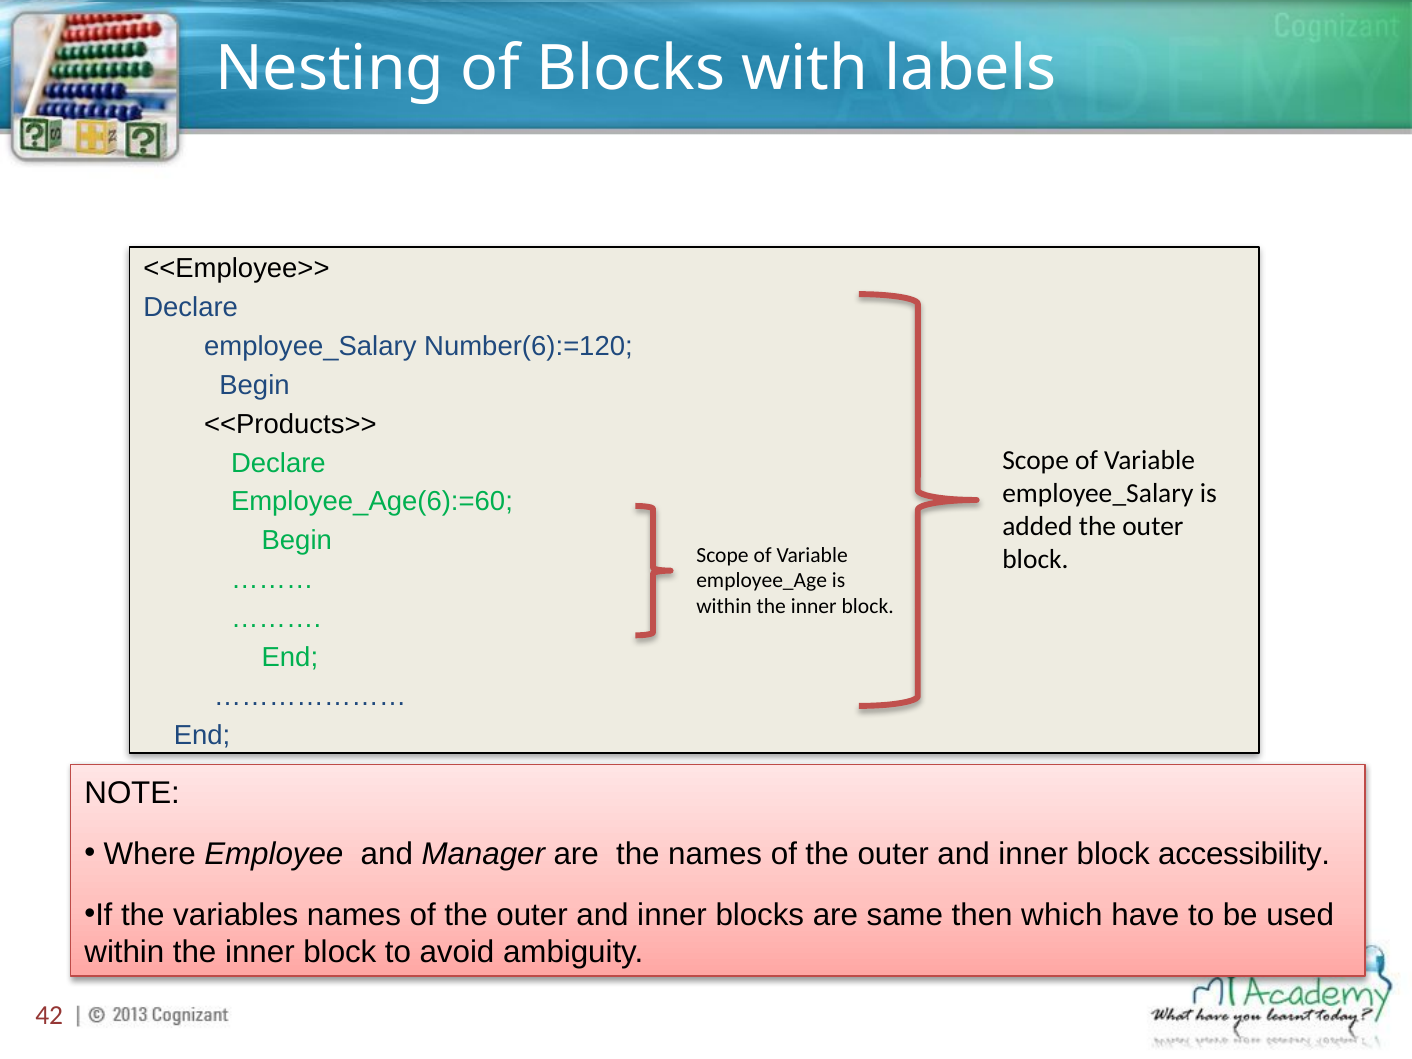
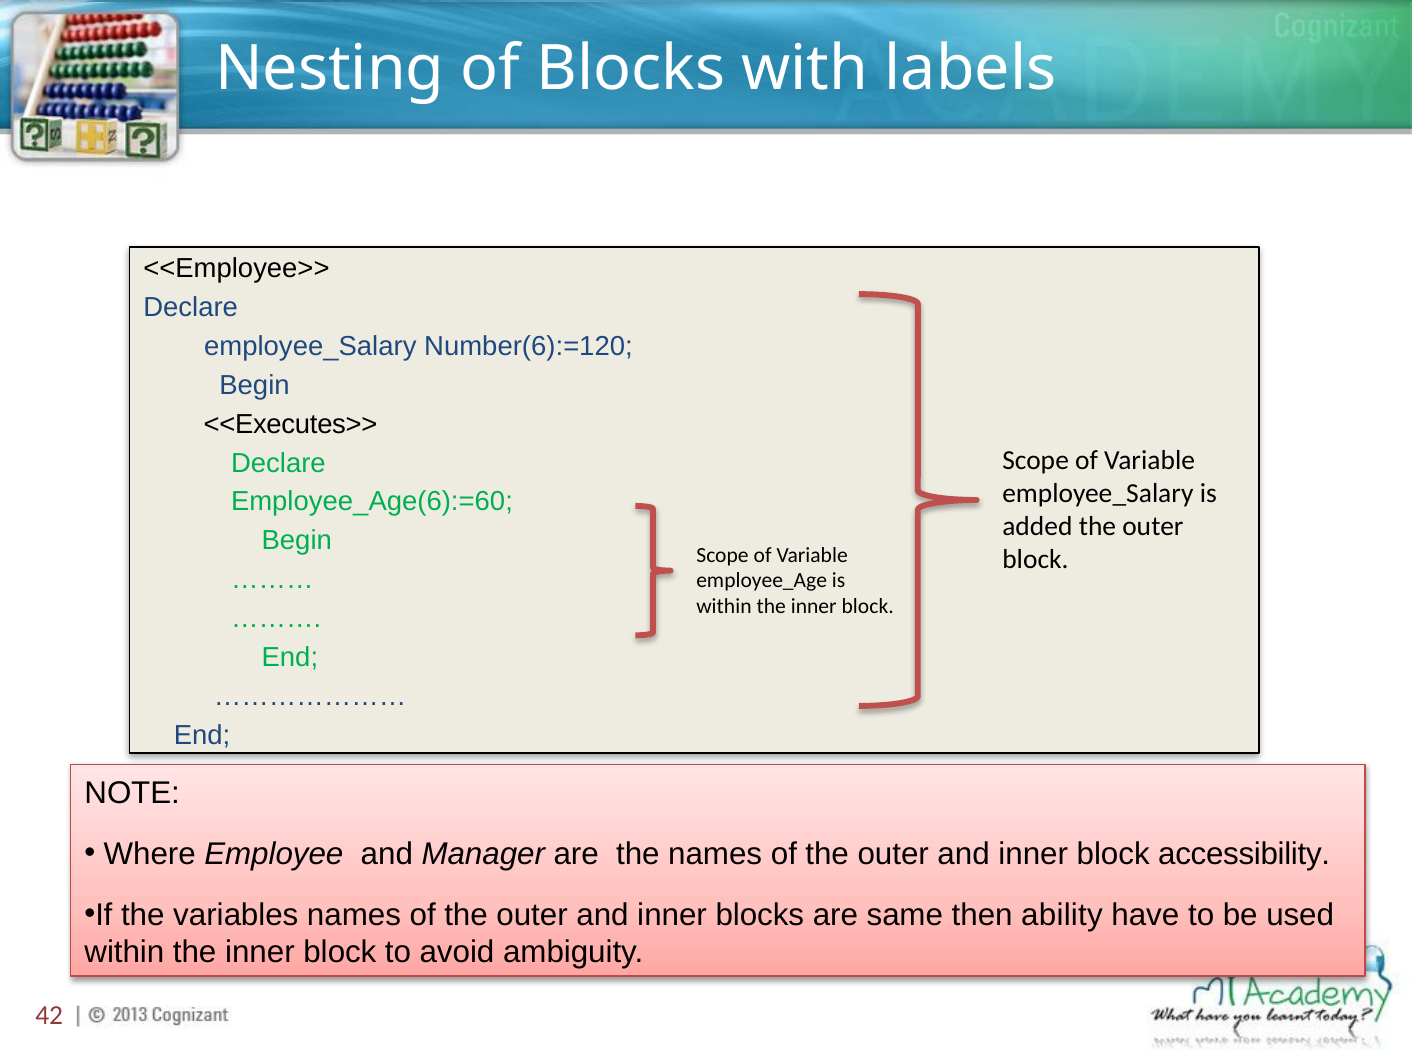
<<Products>>: <<Products>> -> <<Executes>>
which: which -> ability
